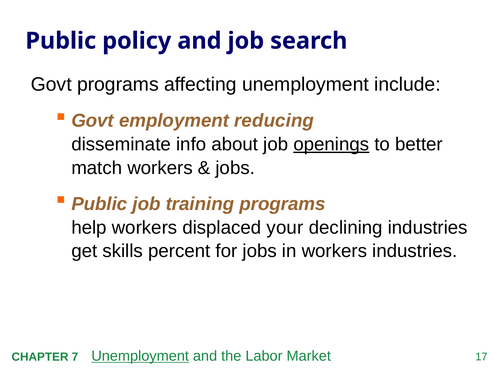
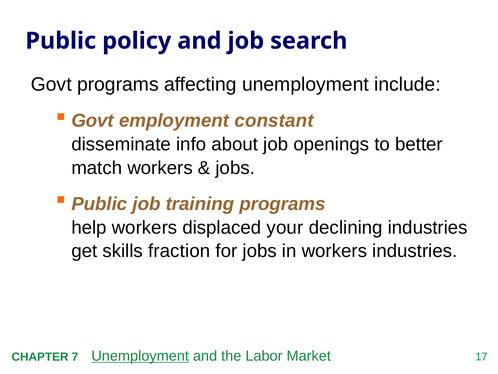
reducing: reducing -> constant
openings underline: present -> none
percent: percent -> fraction
